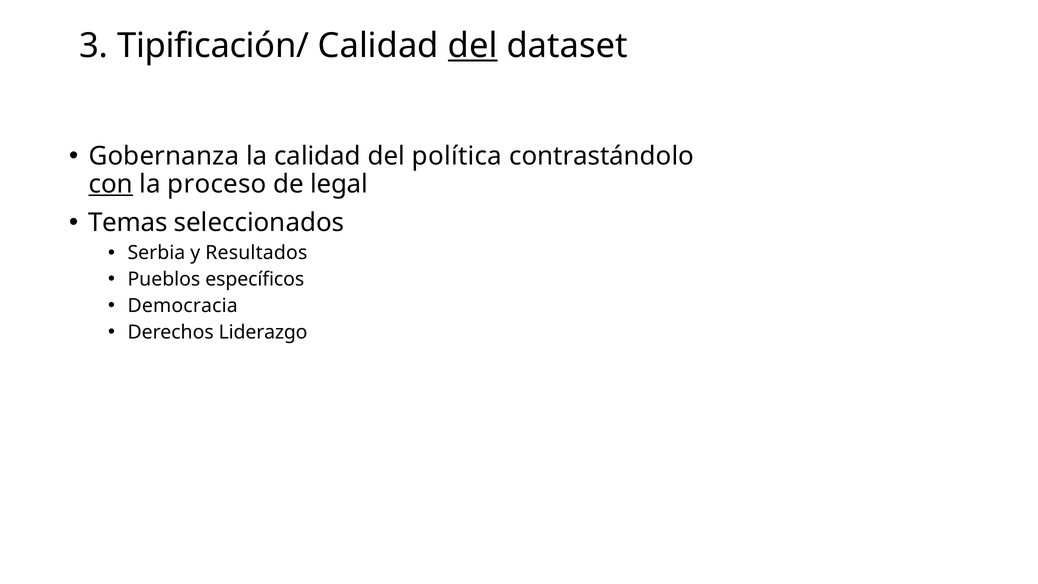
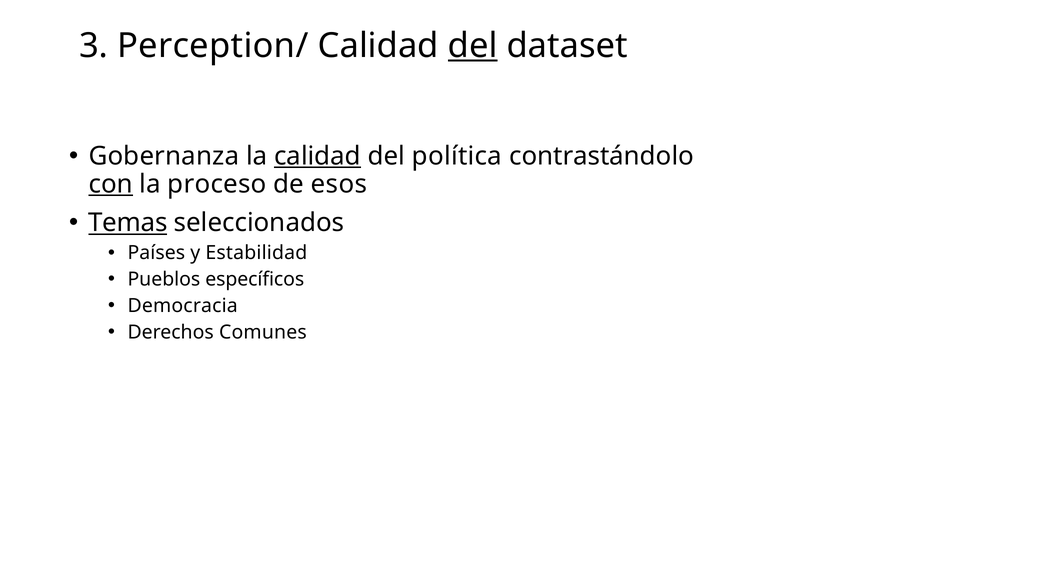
Tipificación/: Tipificación/ -> Perception/
calidad at (317, 156) underline: none -> present
legal: legal -> esos
Temas underline: none -> present
Serbia: Serbia -> Países
Resultados: Resultados -> Estabilidad
Liderazgo: Liderazgo -> Comunes
